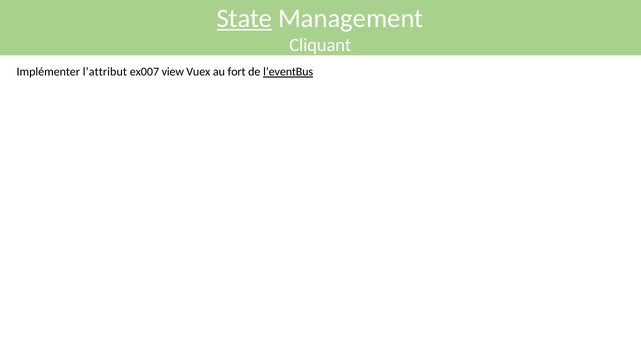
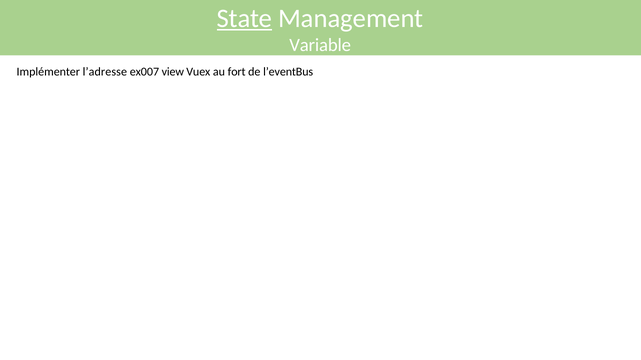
Cliquant: Cliquant -> Variable
l’attribut: l’attribut -> l’adresse
l’eventBus underline: present -> none
